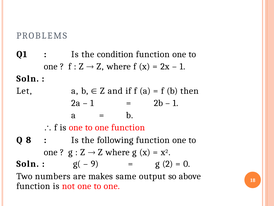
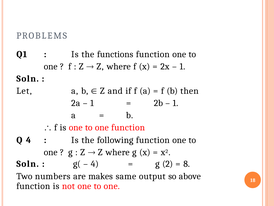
condition: condition -> functions
Q 8: 8 -> 4
9 at (95, 163): 9 -> 4
0: 0 -> 8
